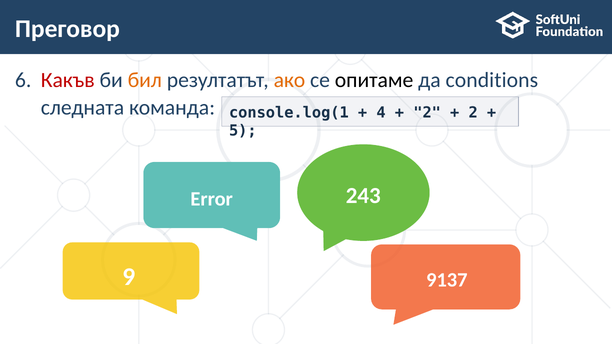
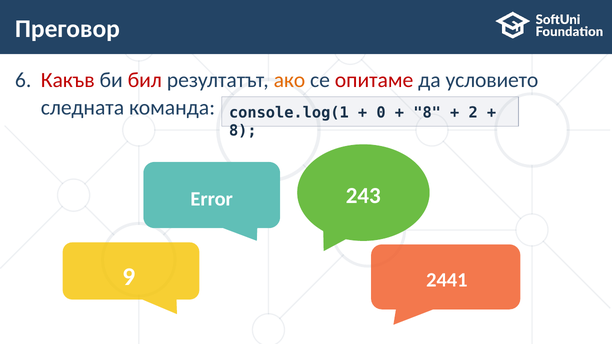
бил colour: orange -> red
опитамe colour: black -> red
conditions: conditions -> условието
4: 4 -> 0
2 at (427, 113): 2 -> 8
5 at (243, 131): 5 -> 8
9137: 9137 -> 2441
